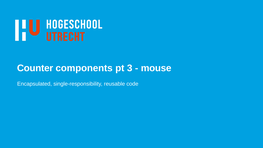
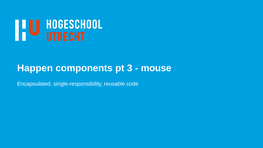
Counter: Counter -> Happen
